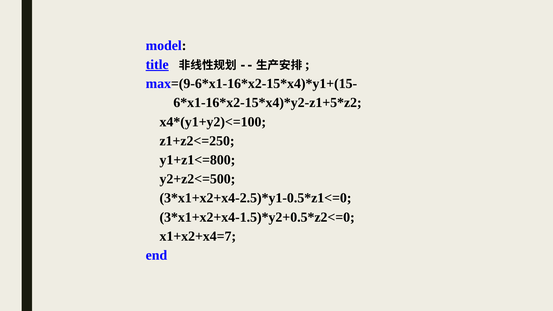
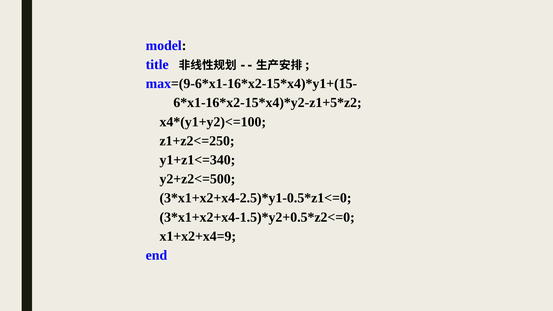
title underline: present -> none
y1+z1<=800: y1+z1<=800 -> y1+z1<=340
x1+x2+x4=7: x1+x2+x4=7 -> x1+x2+x4=9
